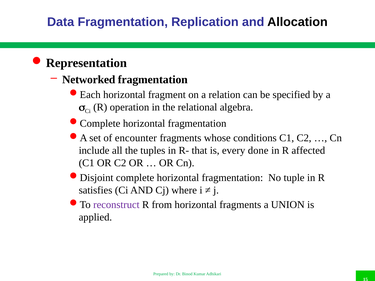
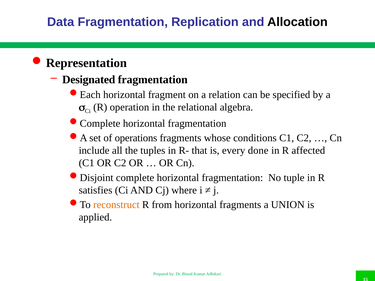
Networked: Networked -> Designated
encounter: encounter -> operations
reconstruct colour: purple -> orange
